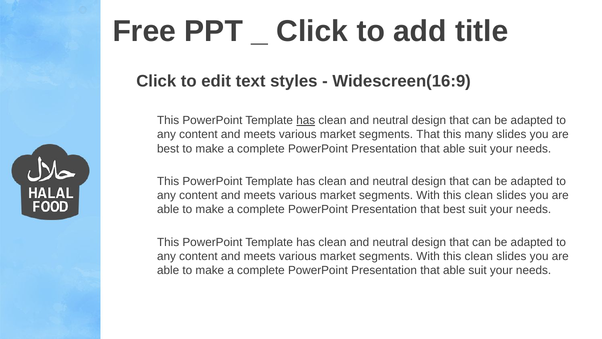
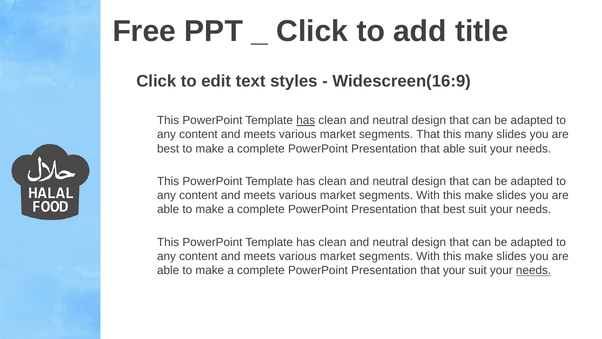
clean at (479, 195): clean -> make
clean at (479, 256): clean -> make
able at (454, 270): able -> your
needs at (534, 270) underline: none -> present
